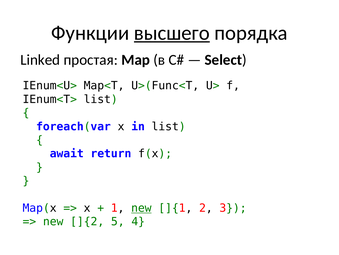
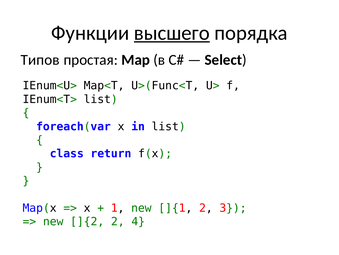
Linked: Linked -> Типов
await: await -> class
new at (141, 208) underline: present -> none
]{2 5: 5 -> 2
